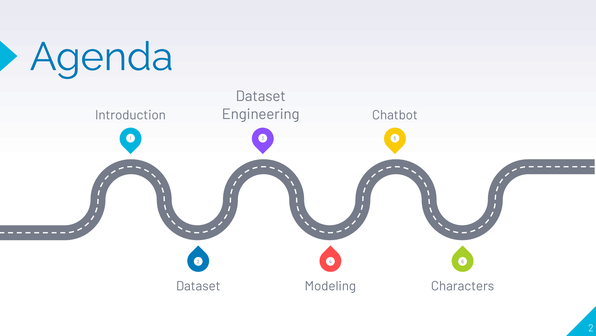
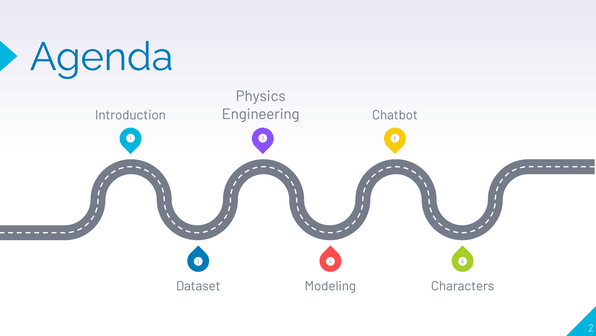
Dataset at (261, 96): Dataset -> Physics
